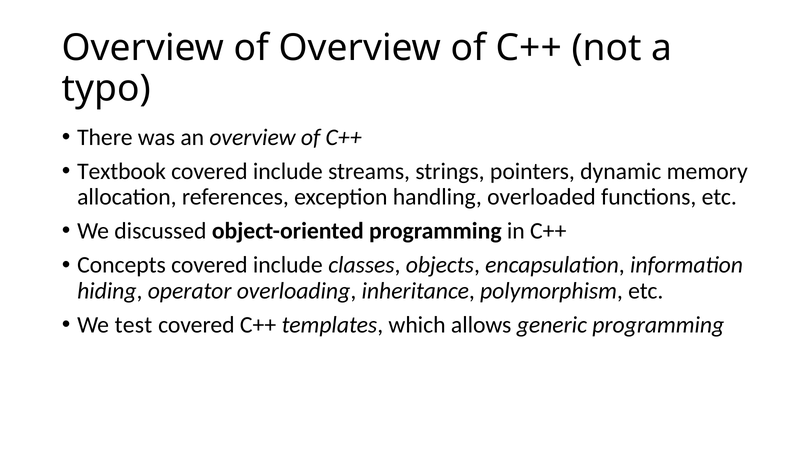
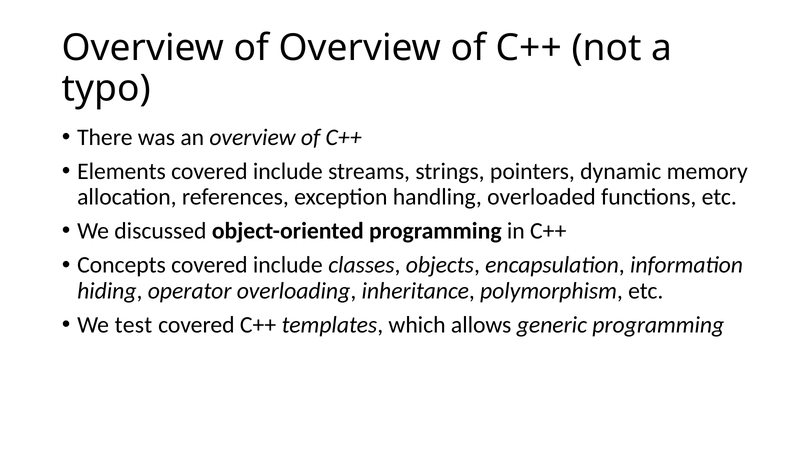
Textbook: Textbook -> Elements
